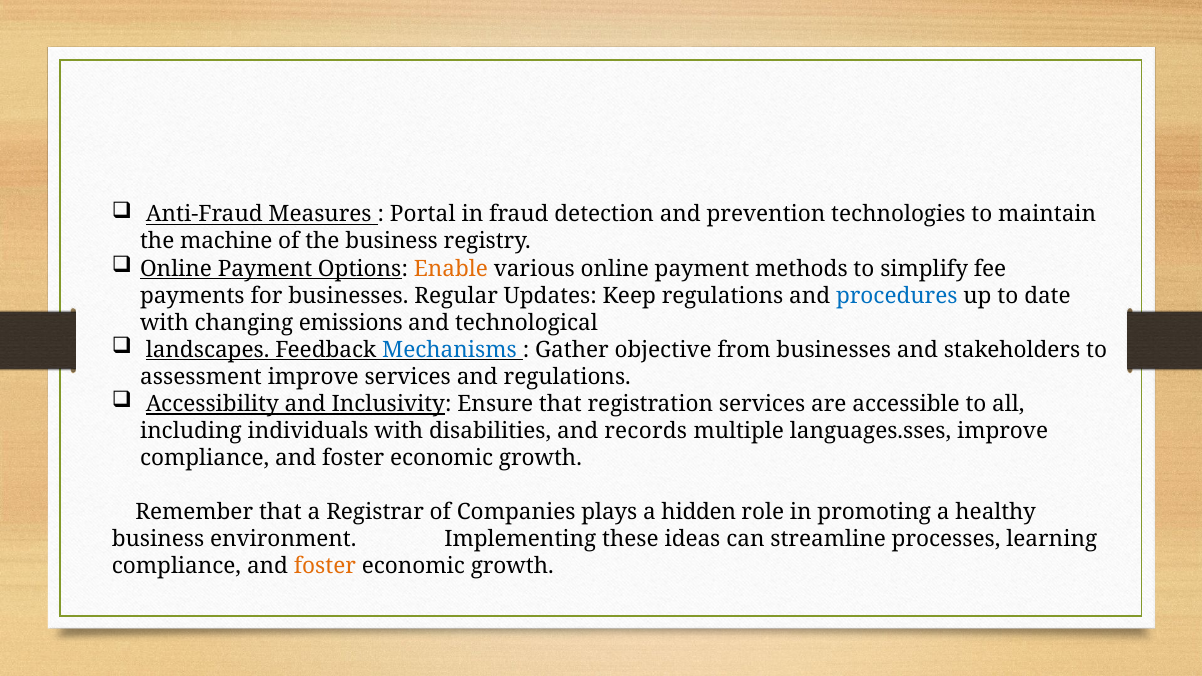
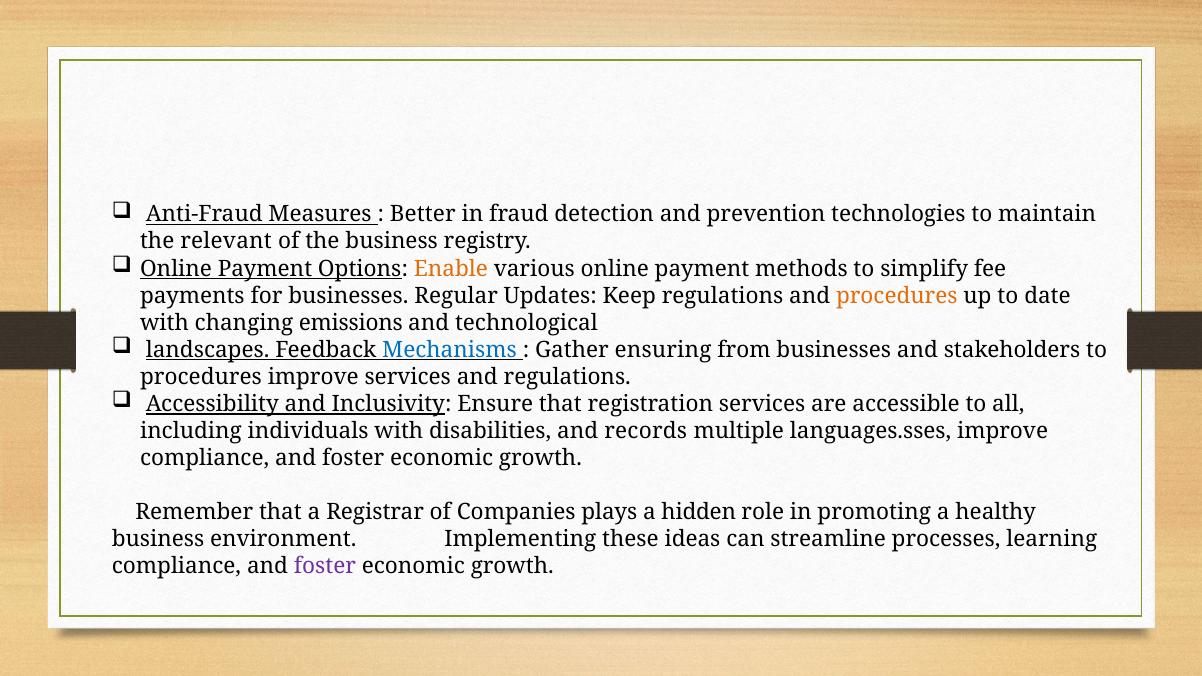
Portal: Portal -> Better
machine: machine -> relevant
procedures at (897, 296) colour: blue -> orange
objective: objective -> ensuring
assessment at (201, 377): assessment -> procedures
foster at (325, 566) colour: orange -> purple
